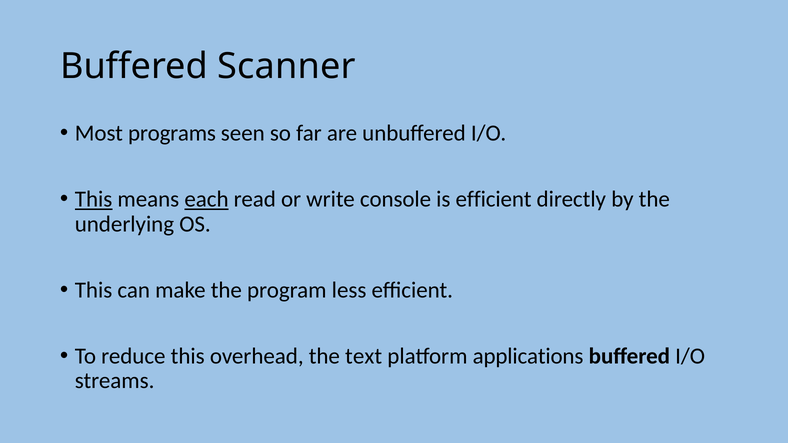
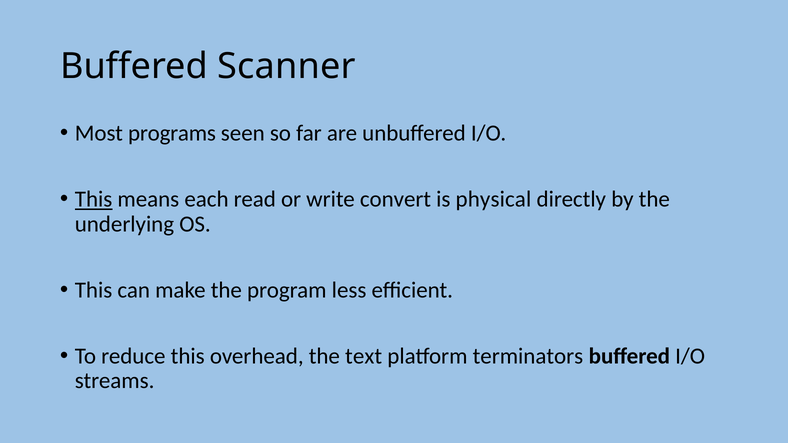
each underline: present -> none
console: console -> convert
is efficient: efficient -> physical
applications: applications -> terminators
